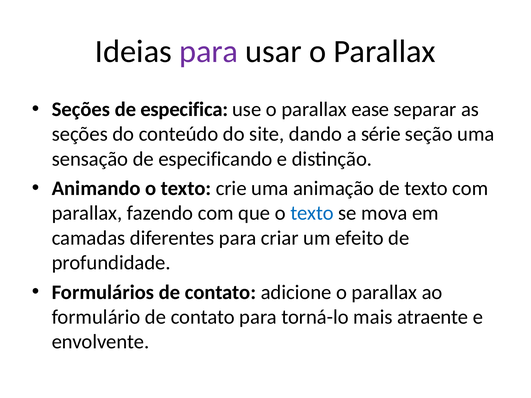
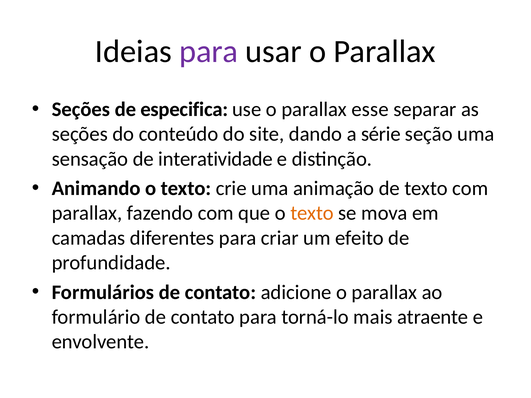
ease: ease -> esse
especificando: especificando -> interatividade
texto at (312, 213) colour: blue -> orange
